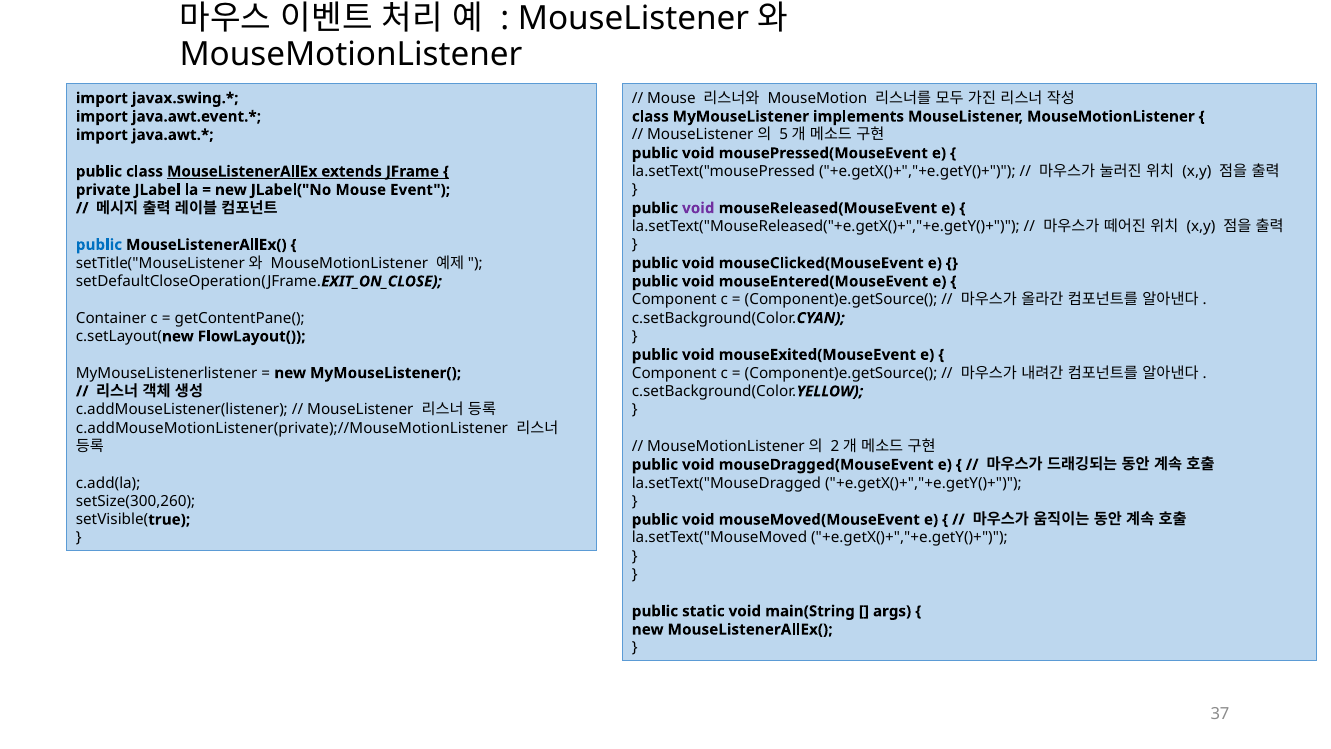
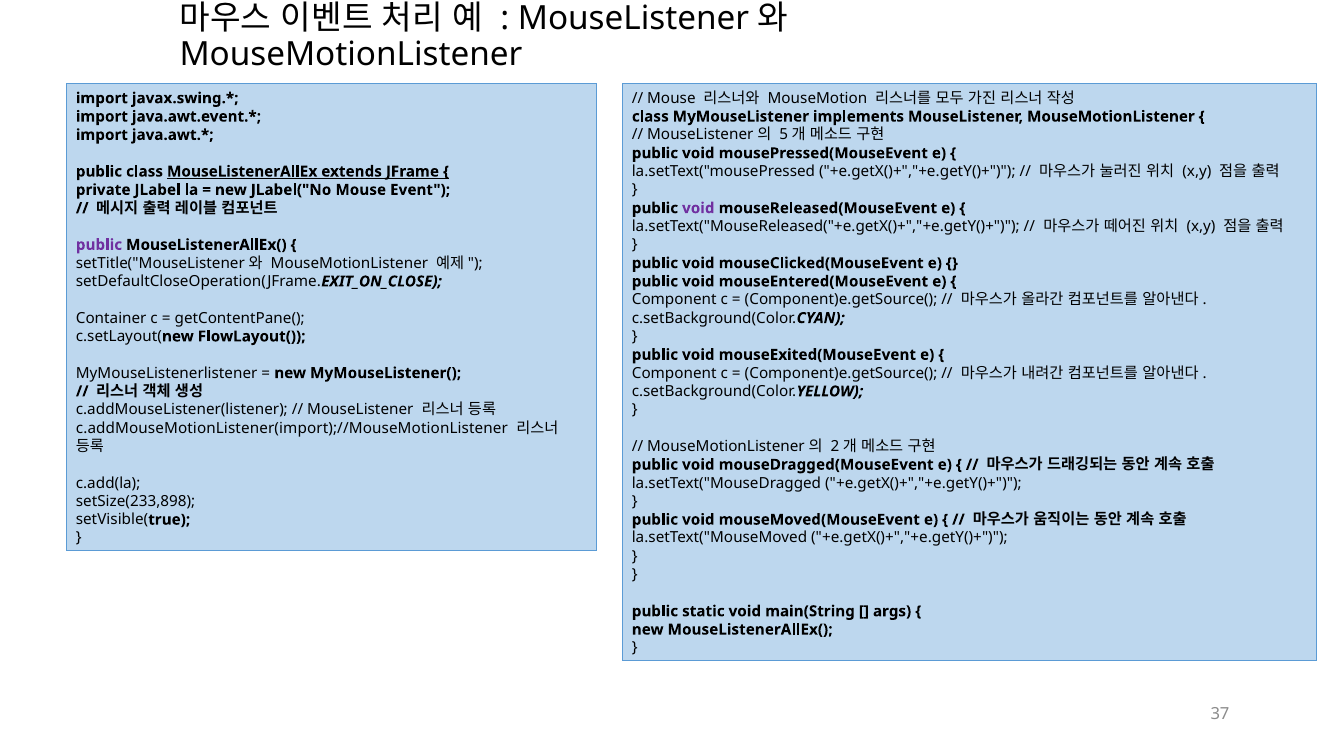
public at (99, 245) colour: blue -> purple
c.addMouseMotionListener(private);//MouseMotionListener: c.addMouseMotionListener(private);//MouseMotionListener -> c.addMouseMotionListener(import);//MouseMotionListener
setSize(300,260: setSize(300,260 -> setSize(233,898
